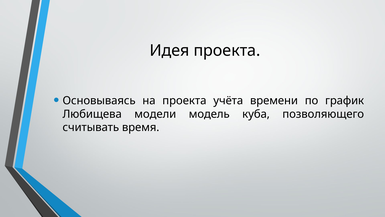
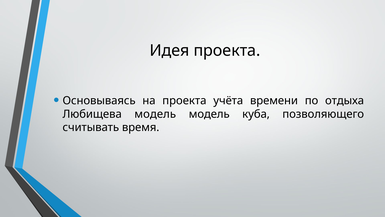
график: график -> отдыха
Любищева модели: модели -> модель
